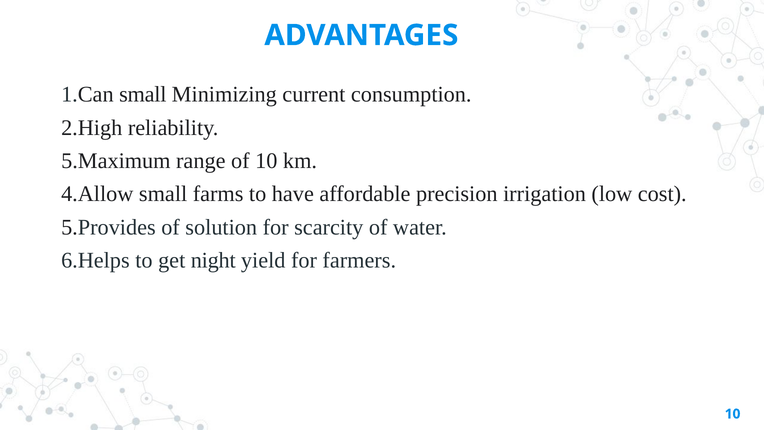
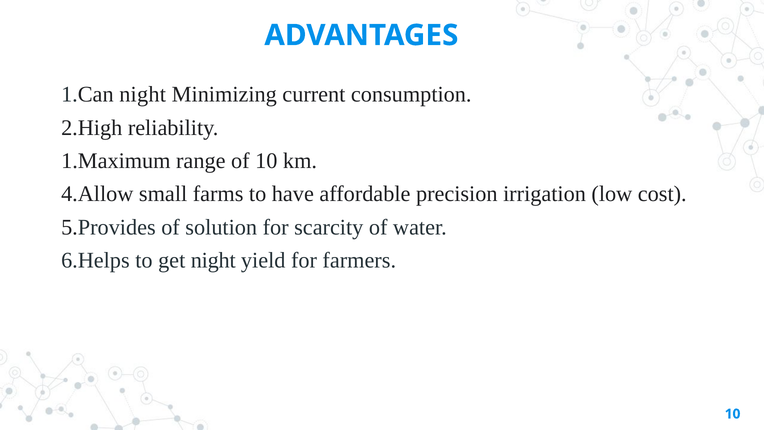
1.Can small: small -> night
5.Maximum: 5.Maximum -> 1.Maximum
